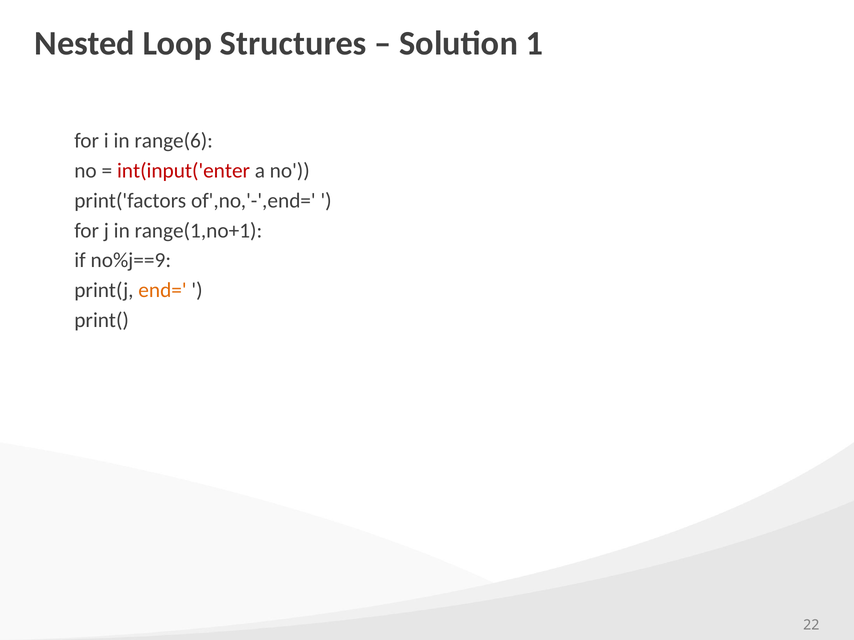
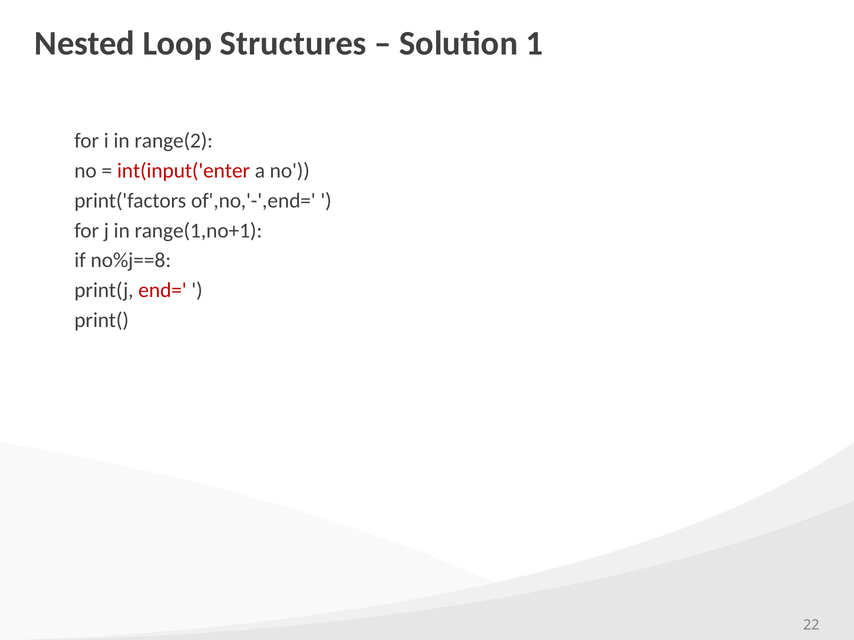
range(6: range(6 -> range(2
no%j==9: no%j==9 -> no%j==8
end= colour: orange -> red
